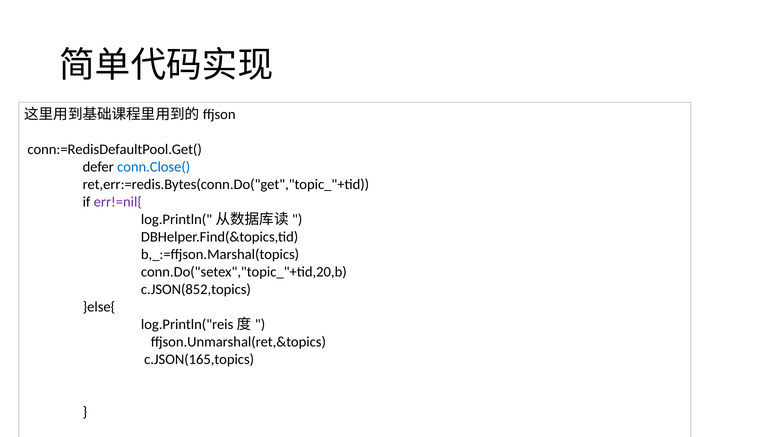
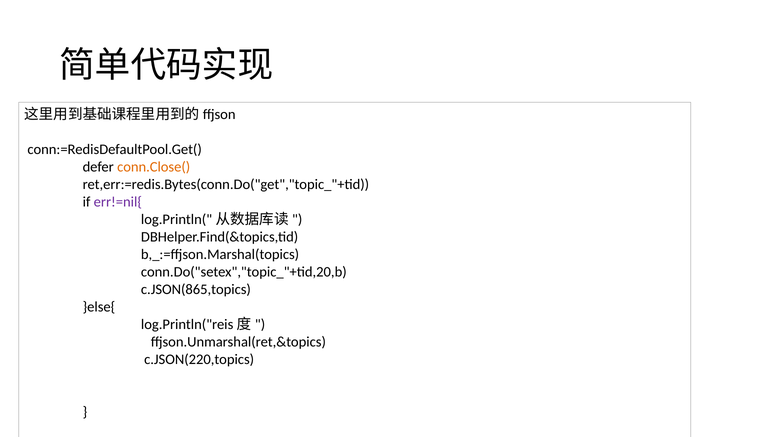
conn.Close( colour: blue -> orange
c.JSON(852,topics: c.JSON(852,topics -> c.JSON(865,topics
c.JSON(165,topics: c.JSON(165,topics -> c.JSON(220,topics
